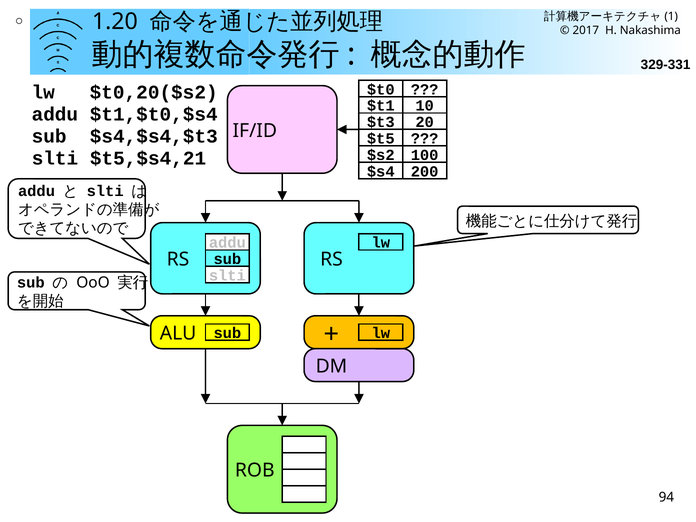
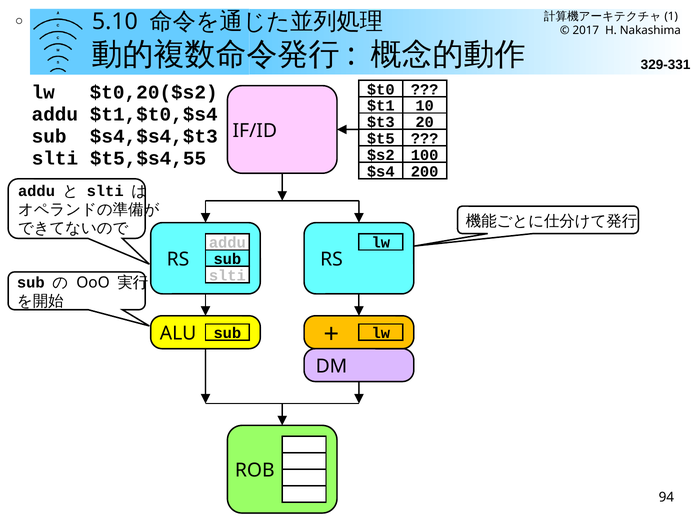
1.20: 1.20 -> 5.10
$t5,$s4,21: $t5,$s4,21 -> $t5,$s4,55
